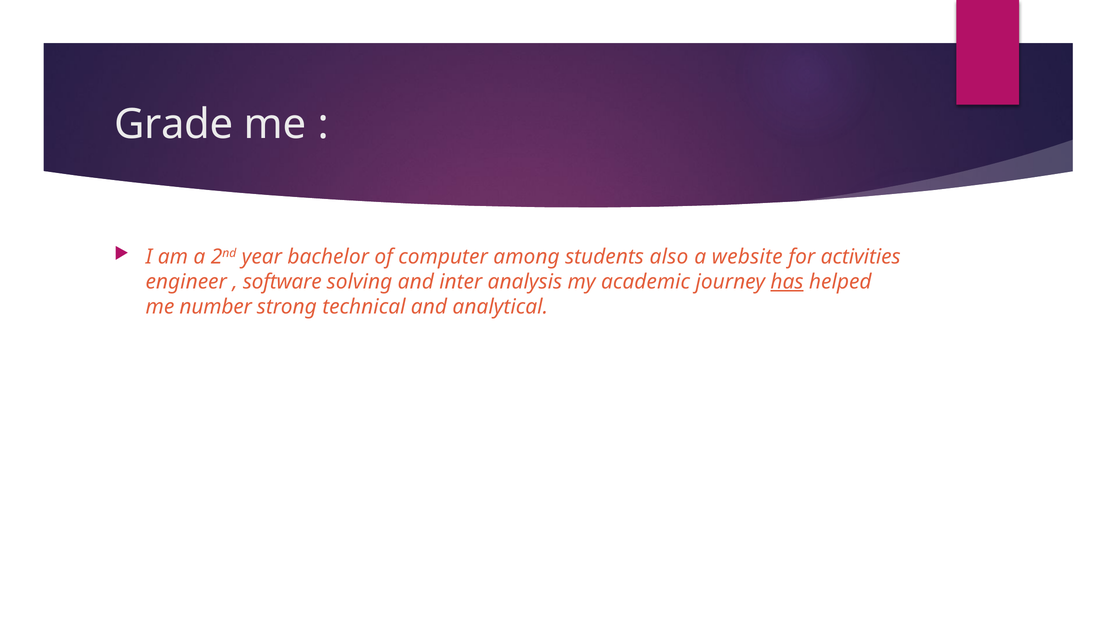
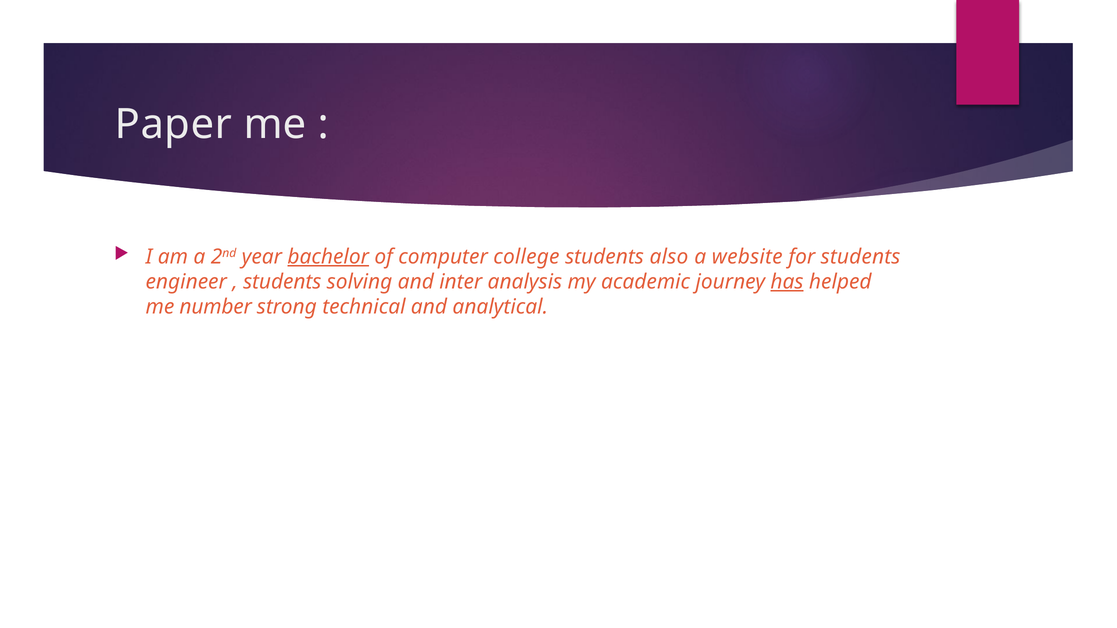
Grade: Grade -> Paper
bachelor underline: none -> present
among: among -> college
for activities: activities -> students
software at (282, 282): software -> students
